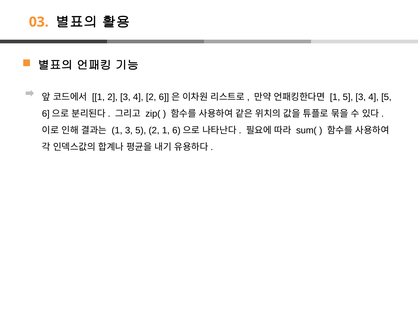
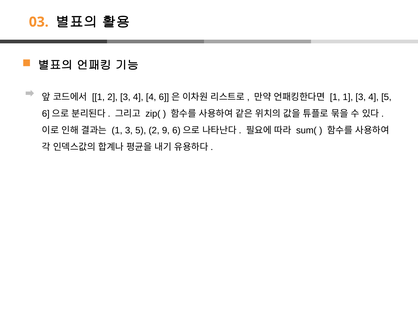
4 2: 2 -> 4
1 5: 5 -> 1
2 1: 1 -> 9
